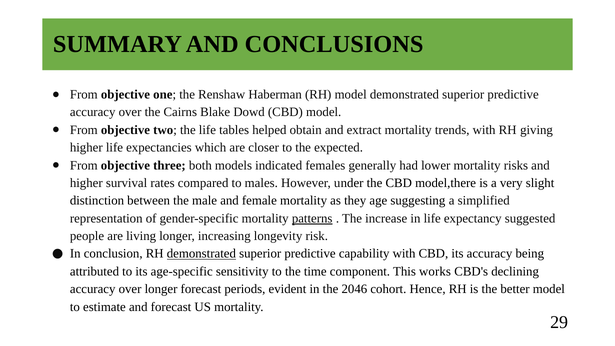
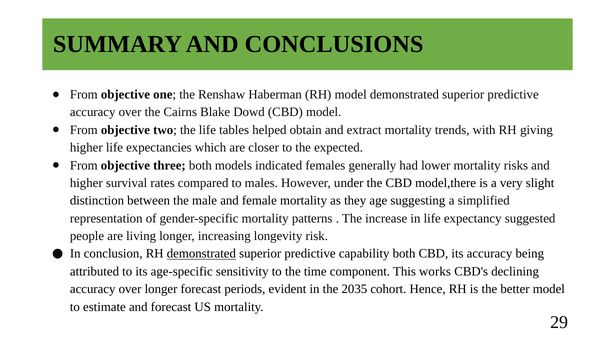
patterns underline: present -> none
capability with: with -> both
2046: 2046 -> 2035
